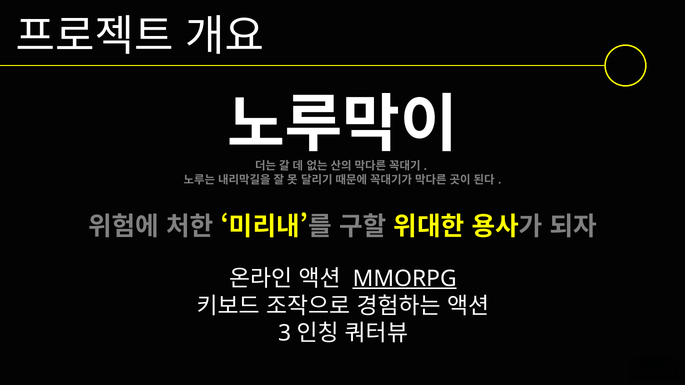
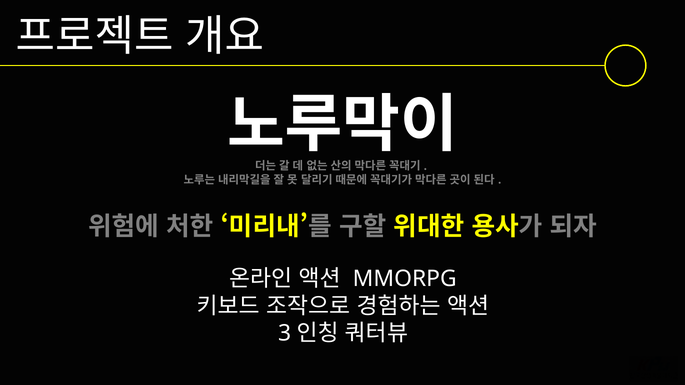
MMORPG underline: present -> none
